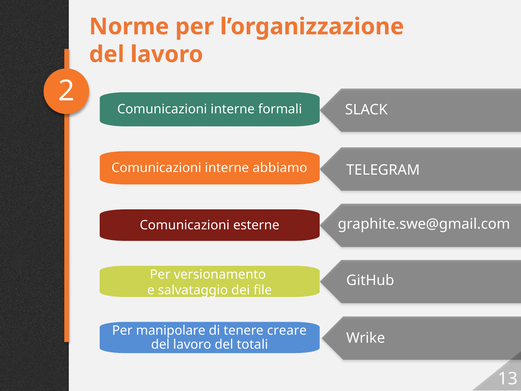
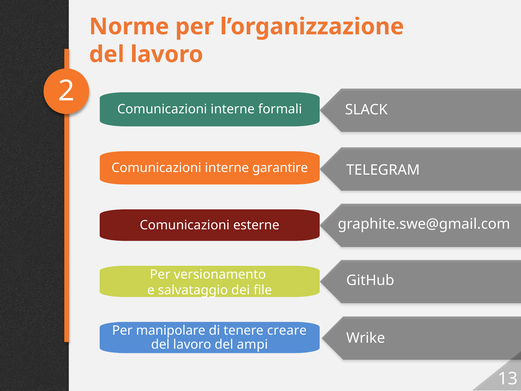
abbiamo: abbiamo -> garantire
totali: totali -> ampi
